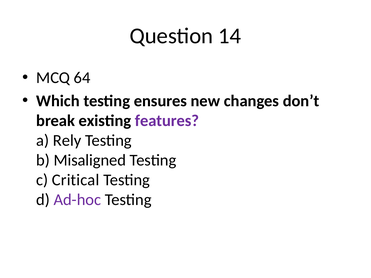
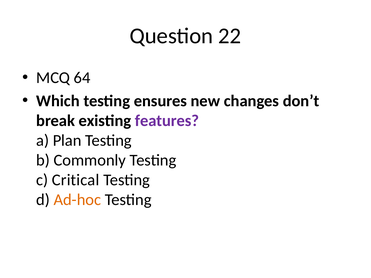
14: 14 -> 22
Rely: Rely -> Plan
Misaligned: Misaligned -> Commonly
Ad-hoc colour: purple -> orange
